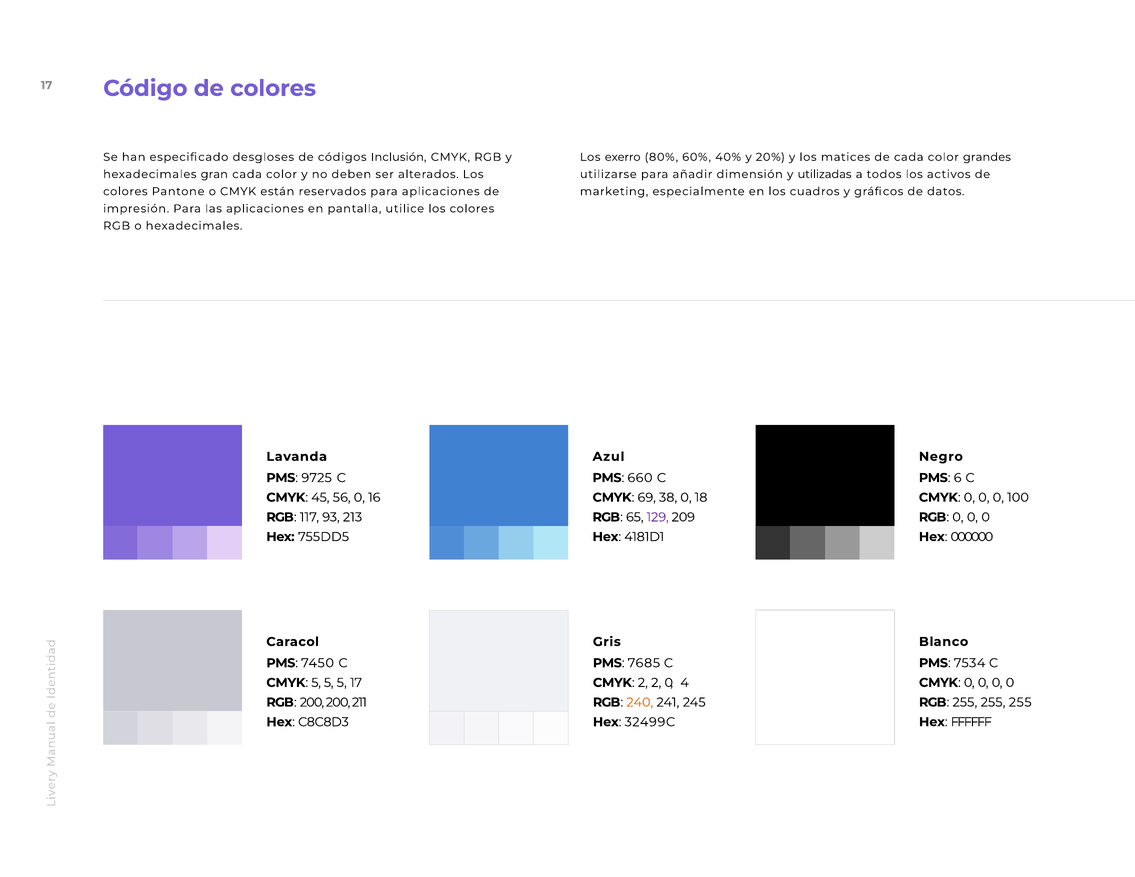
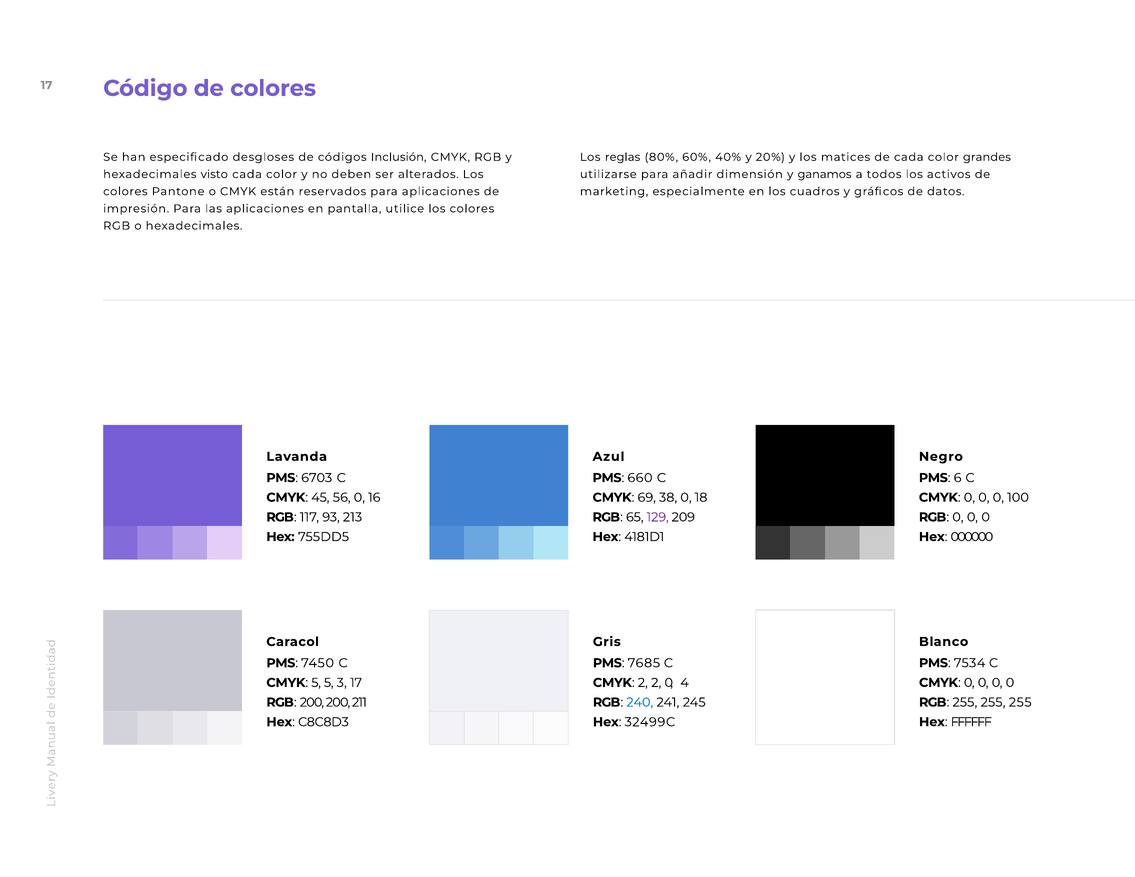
exerro: exerro -> reglas
gran: gran -> visto
utilizadas: utilizadas -> ganamos
9725: 9725 -> 6703
5 5 5: 5 -> 3
240 colour: orange -> blue
